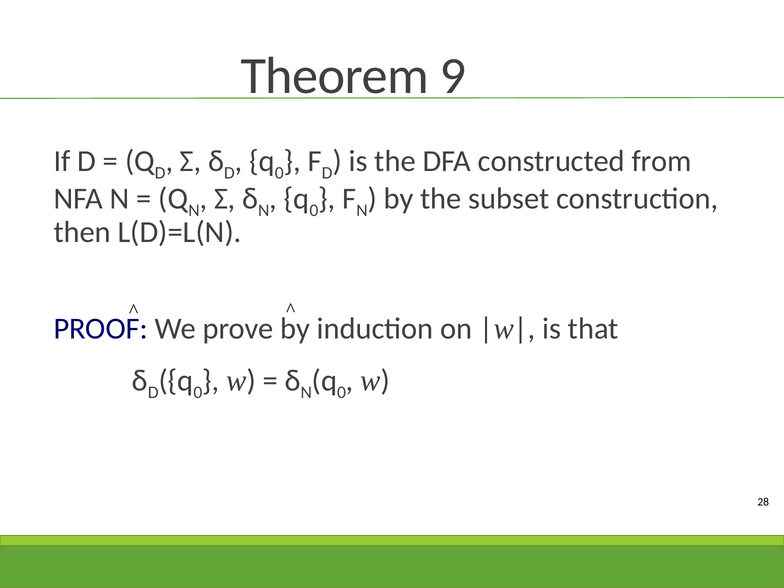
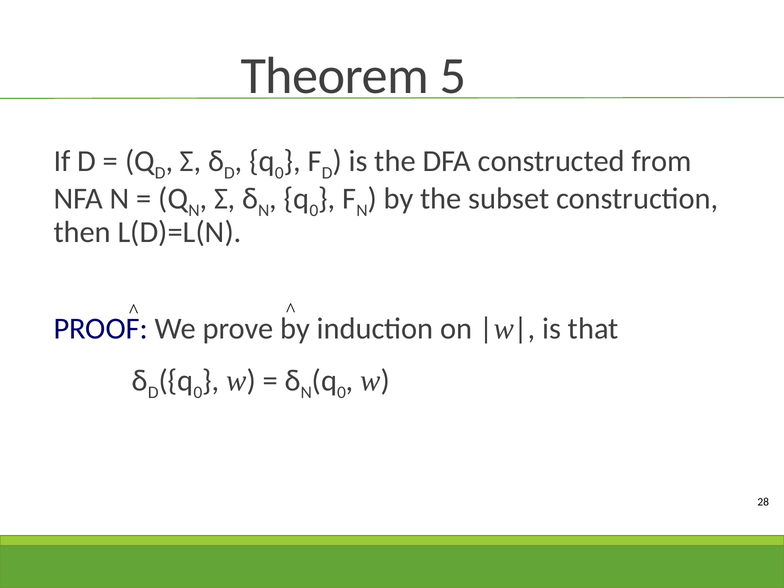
9: 9 -> 5
